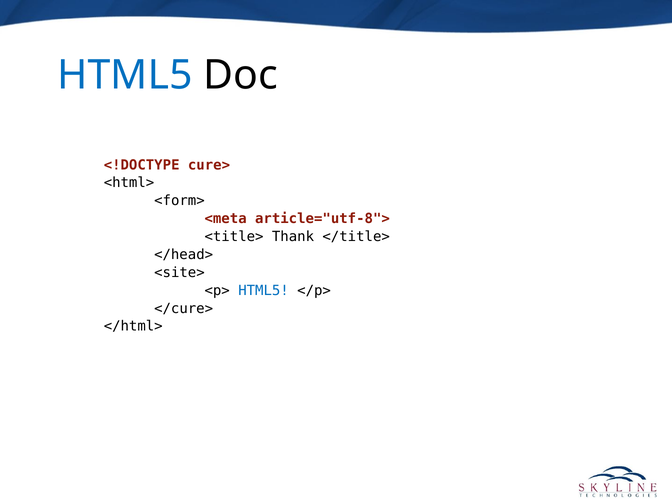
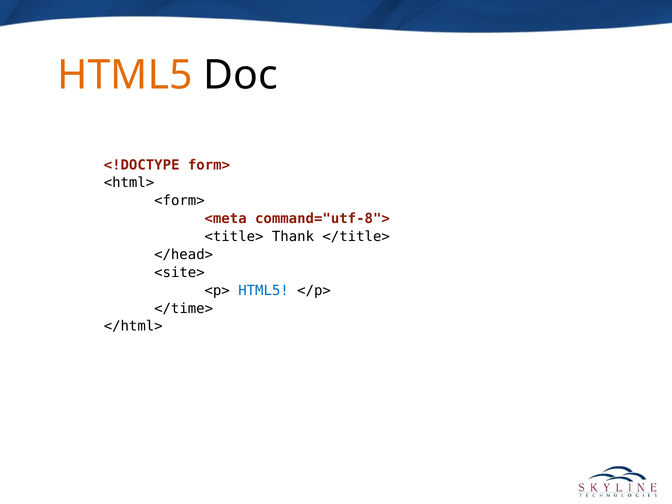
HTML5 at (125, 75) colour: blue -> orange
cure>: cure> -> form>
article="utf-8">: article="utf-8"> -> command="utf-8">
</cure>: </cure> -> </time>
